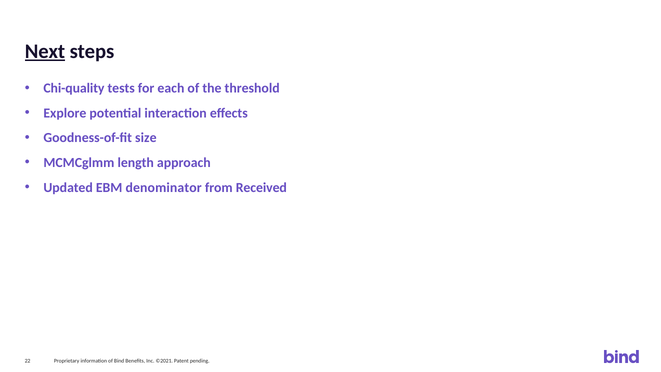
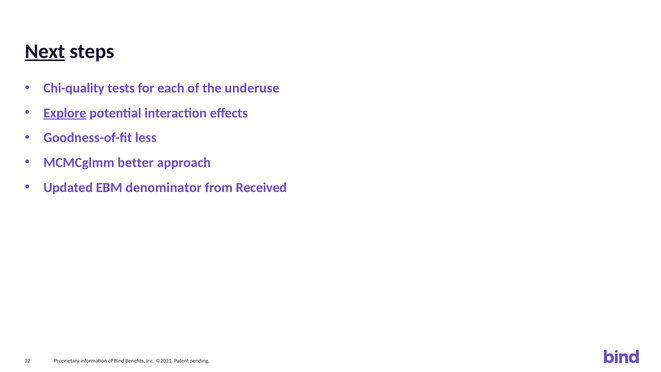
threshold: threshold -> underuse
Explore underline: none -> present
size: size -> less
length: length -> better
